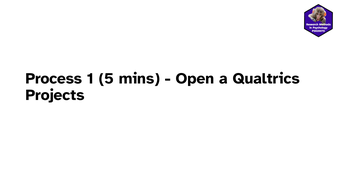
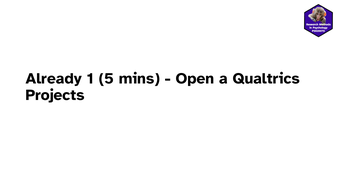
Process: Process -> Already
